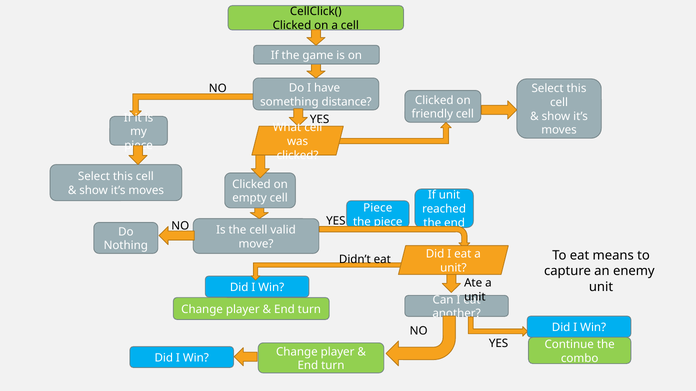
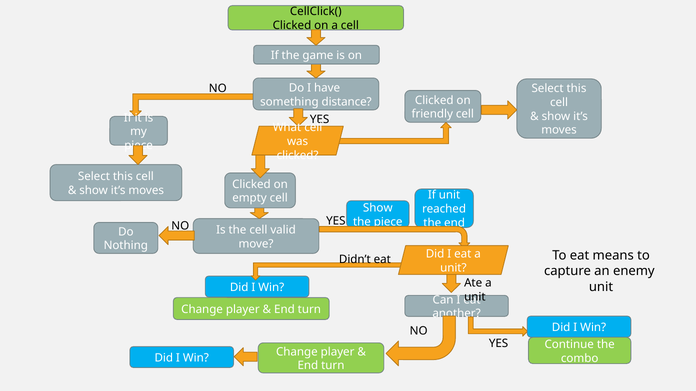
Piece at (378, 208): Piece -> Show
